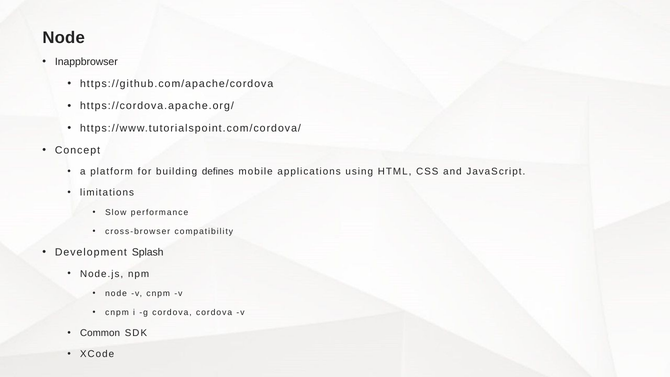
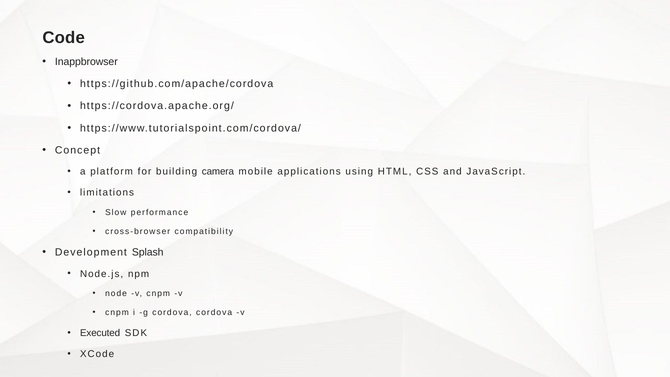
Node at (64, 38): Node -> Code
defines: defines -> camera
Common: Common -> Executed
